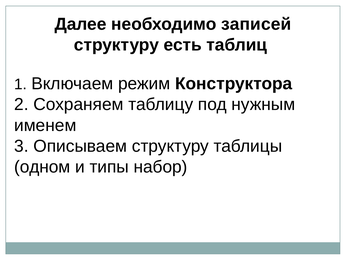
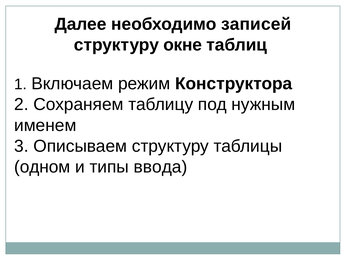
есть: есть -> окне
набор: набор -> ввода
